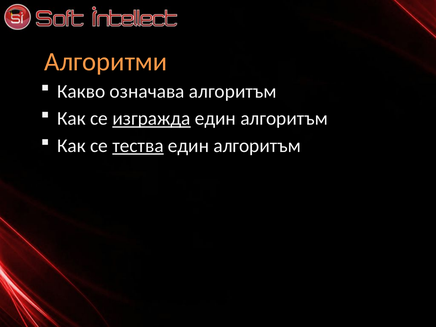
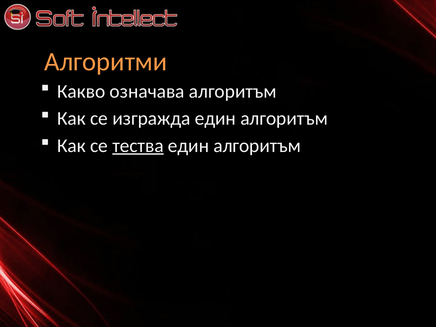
изгражда underline: present -> none
